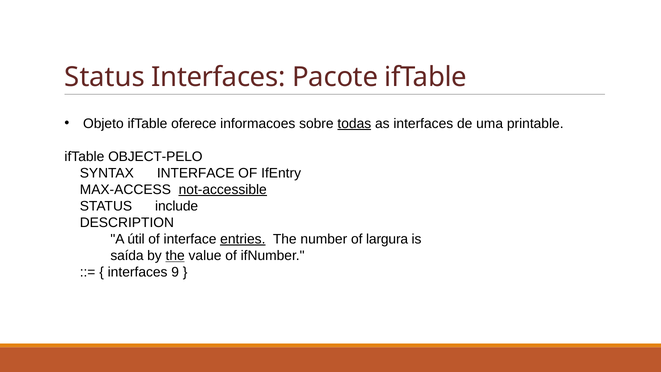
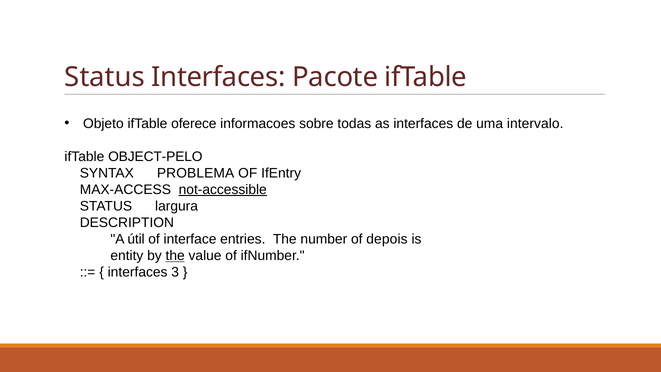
todas underline: present -> none
printable: printable -> intervalo
SYNTAX INTERFACE: INTERFACE -> PROBLEMA
include: include -> largura
entries underline: present -> none
largura: largura -> depois
saída: saída -> entity
9: 9 -> 3
